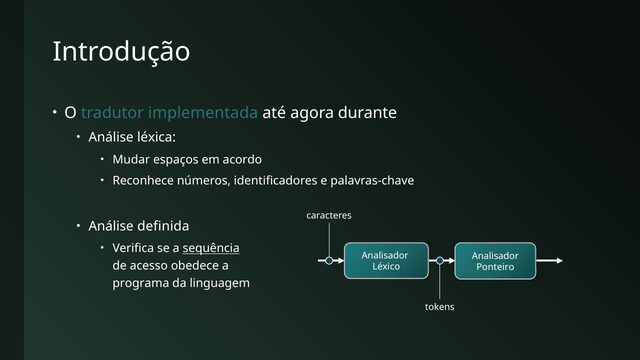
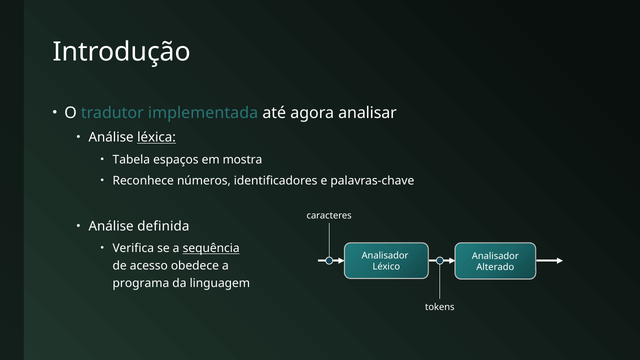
durante: durante -> analisar
léxica underline: none -> present
Mudar: Mudar -> Tabela
acordo: acordo -> mostra
Ponteiro: Ponteiro -> Alterado
